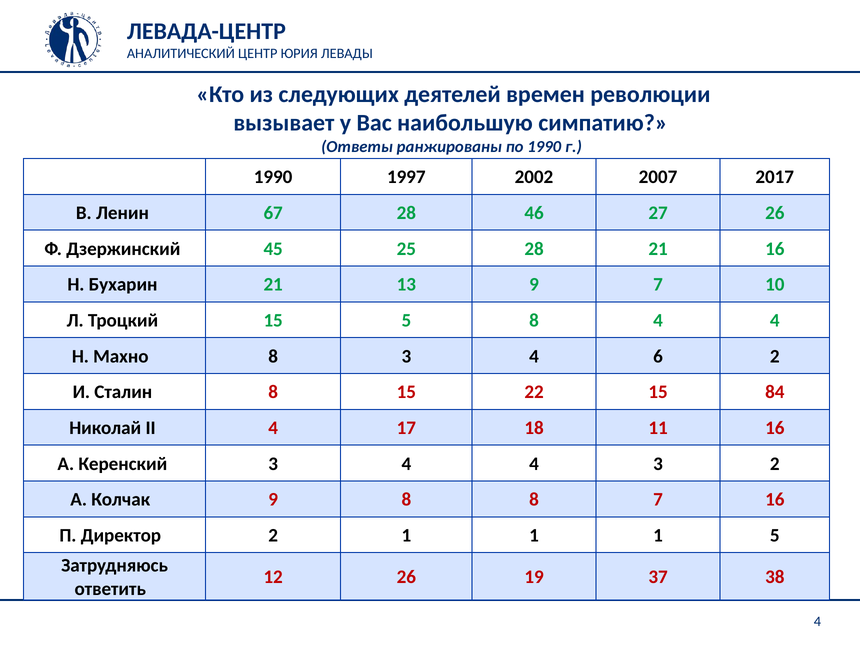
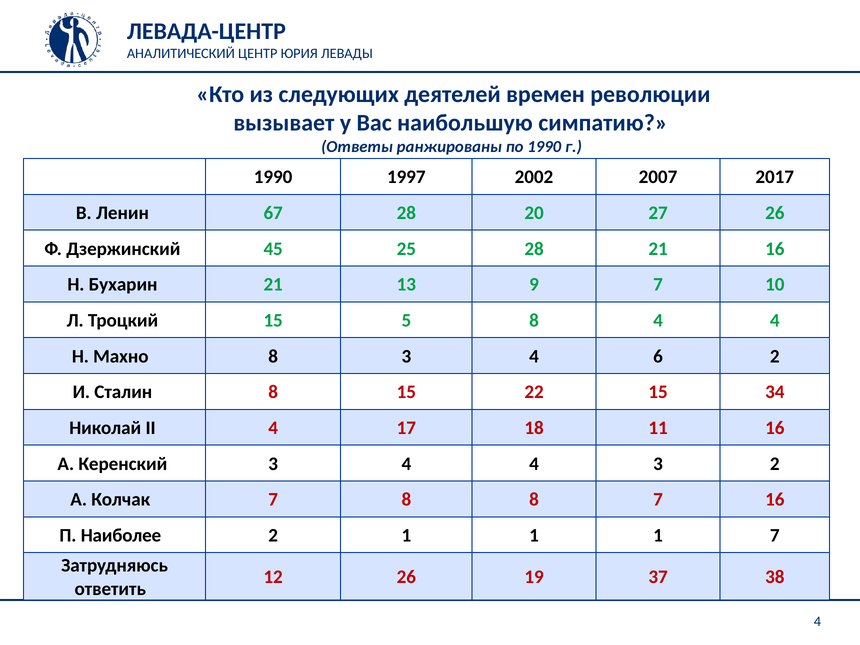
46: 46 -> 20
84: 84 -> 34
Колчак 9: 9 -> 7
Директор: Директор -> Наиболее
1 5: 5 -> 7
